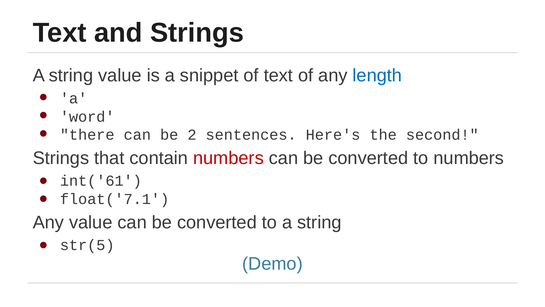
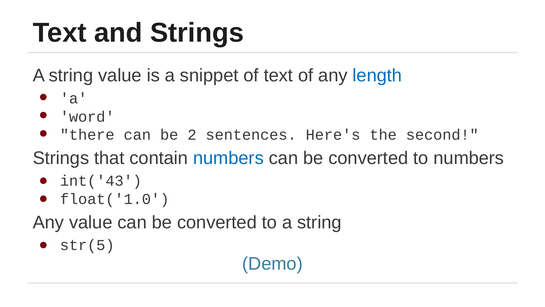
numbers at (228, 158) colour: red -> blue
int('61: int('61 -> int('43
float('7.1: float('7.1 -> float('1.0
